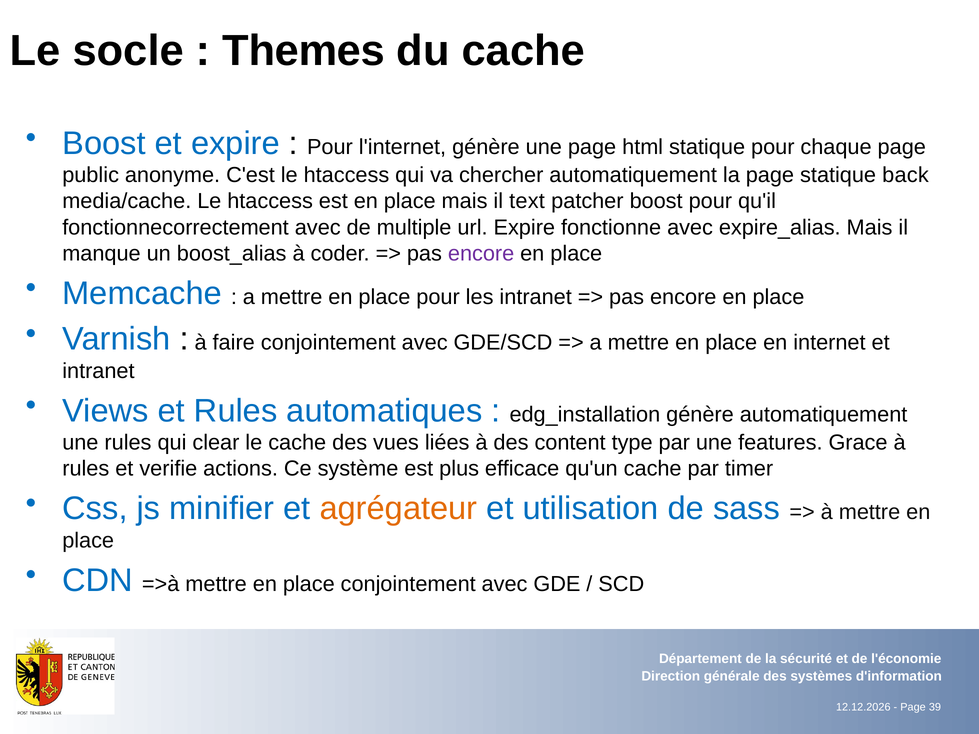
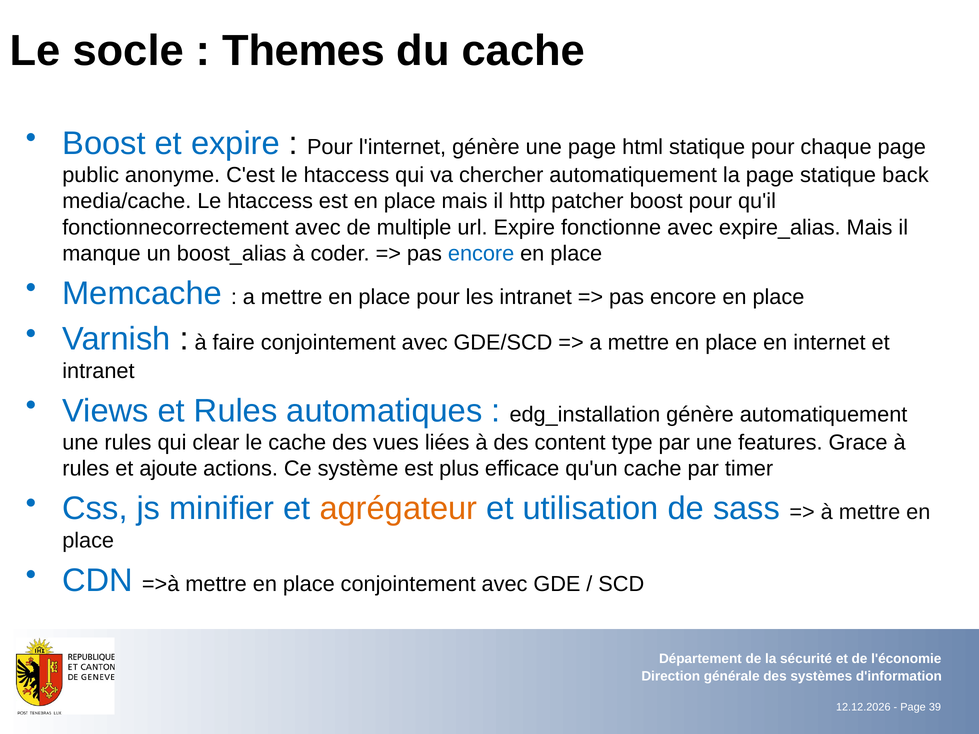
text: text -> http
encore at (481, 254) colour: purple -> blue
verifie: verifie -> ajoute
